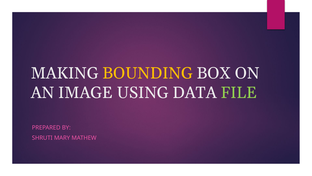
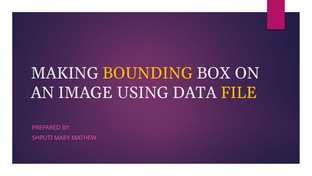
FILE colour: light green -> yellow
